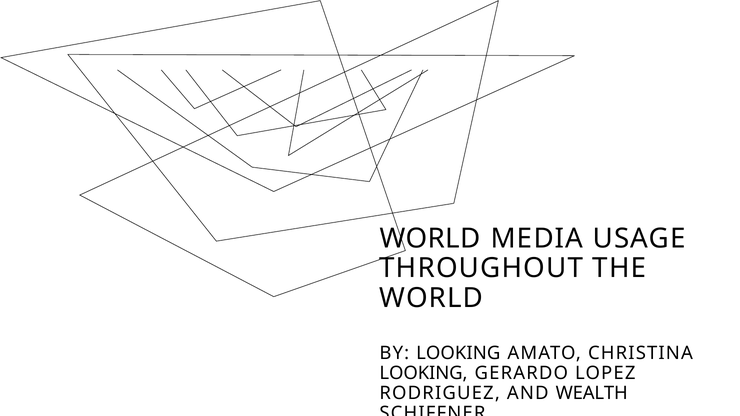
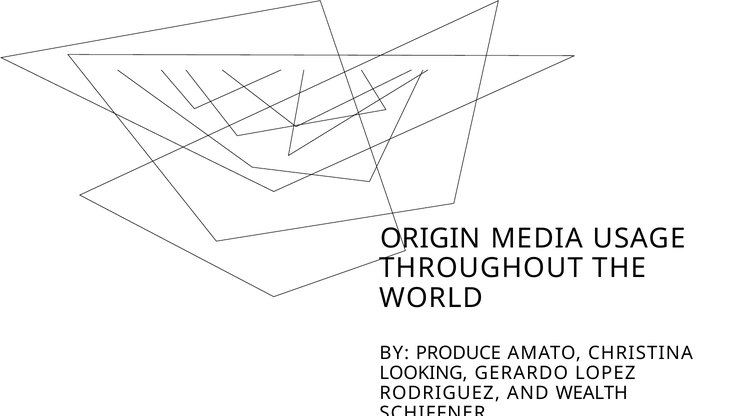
WORLD at (430, 239): WORLD -> ORIGIN
BY LOOKING: LOOKING -> PRODUCE
